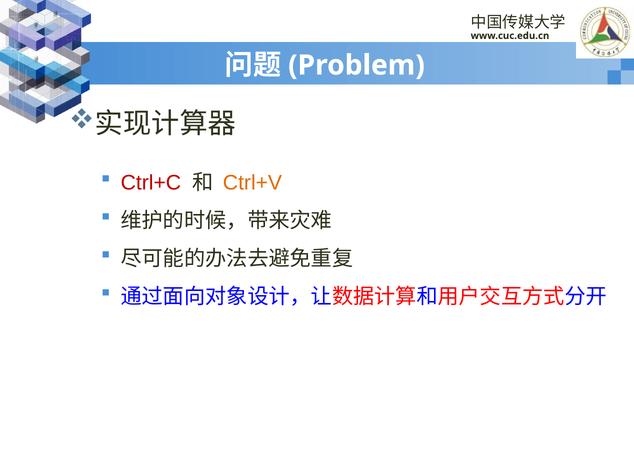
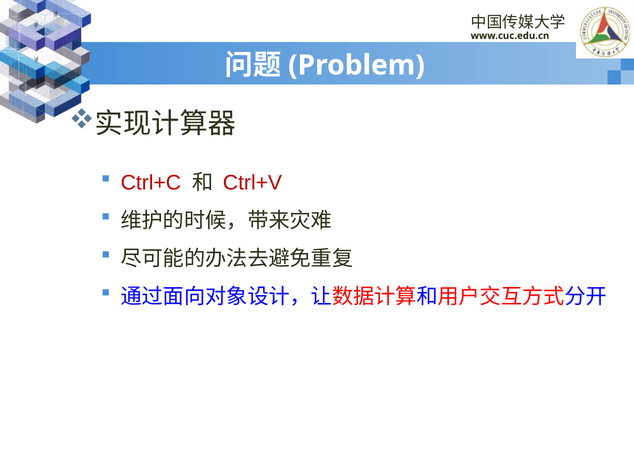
Ctrl+V colour: orange -> red
